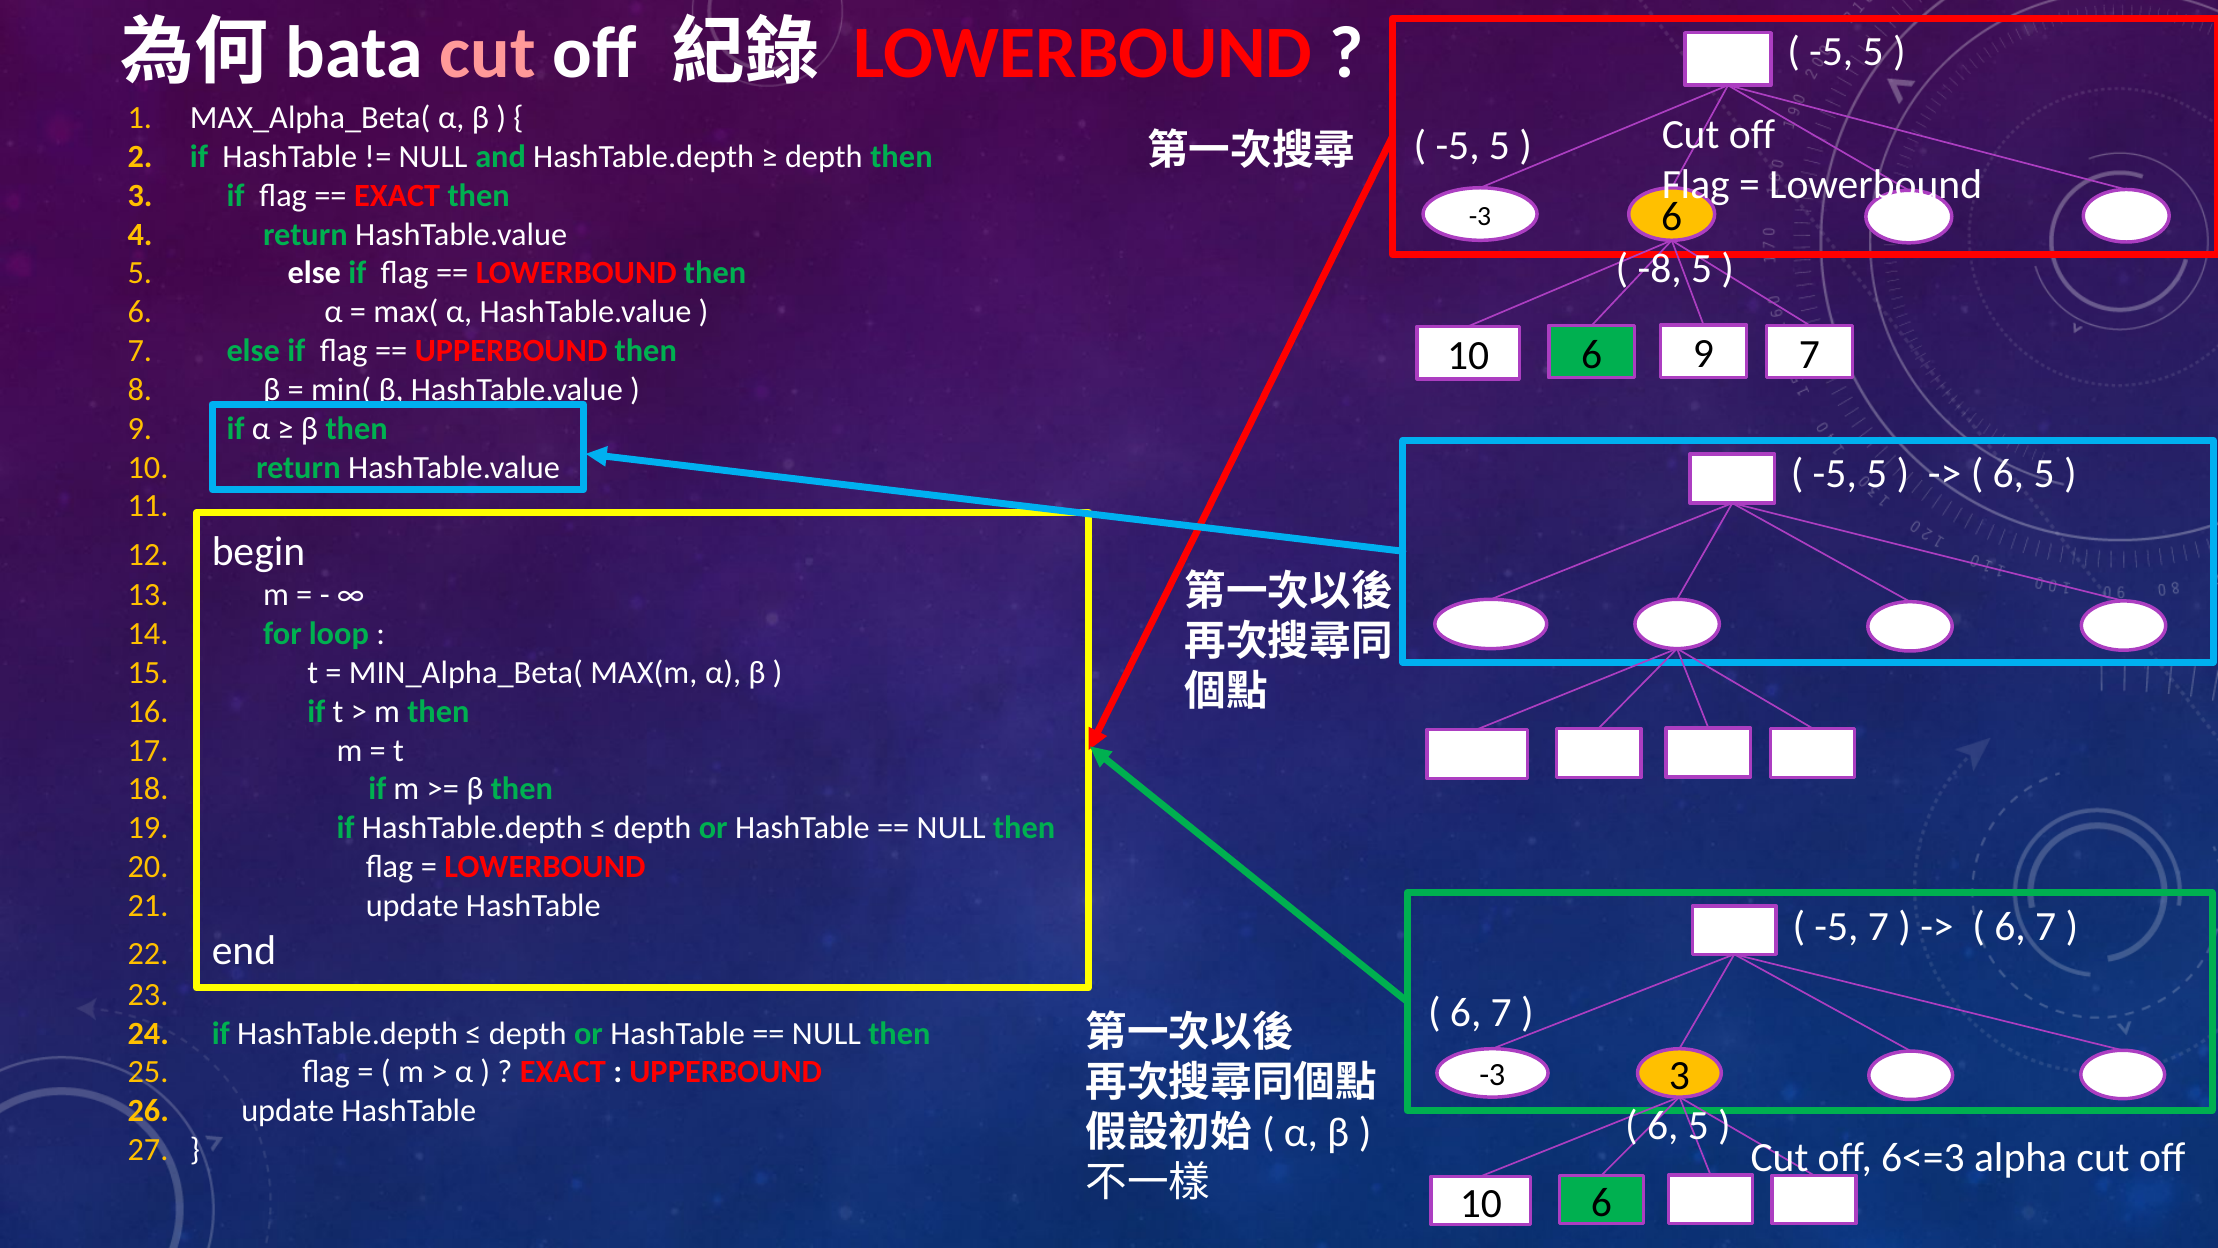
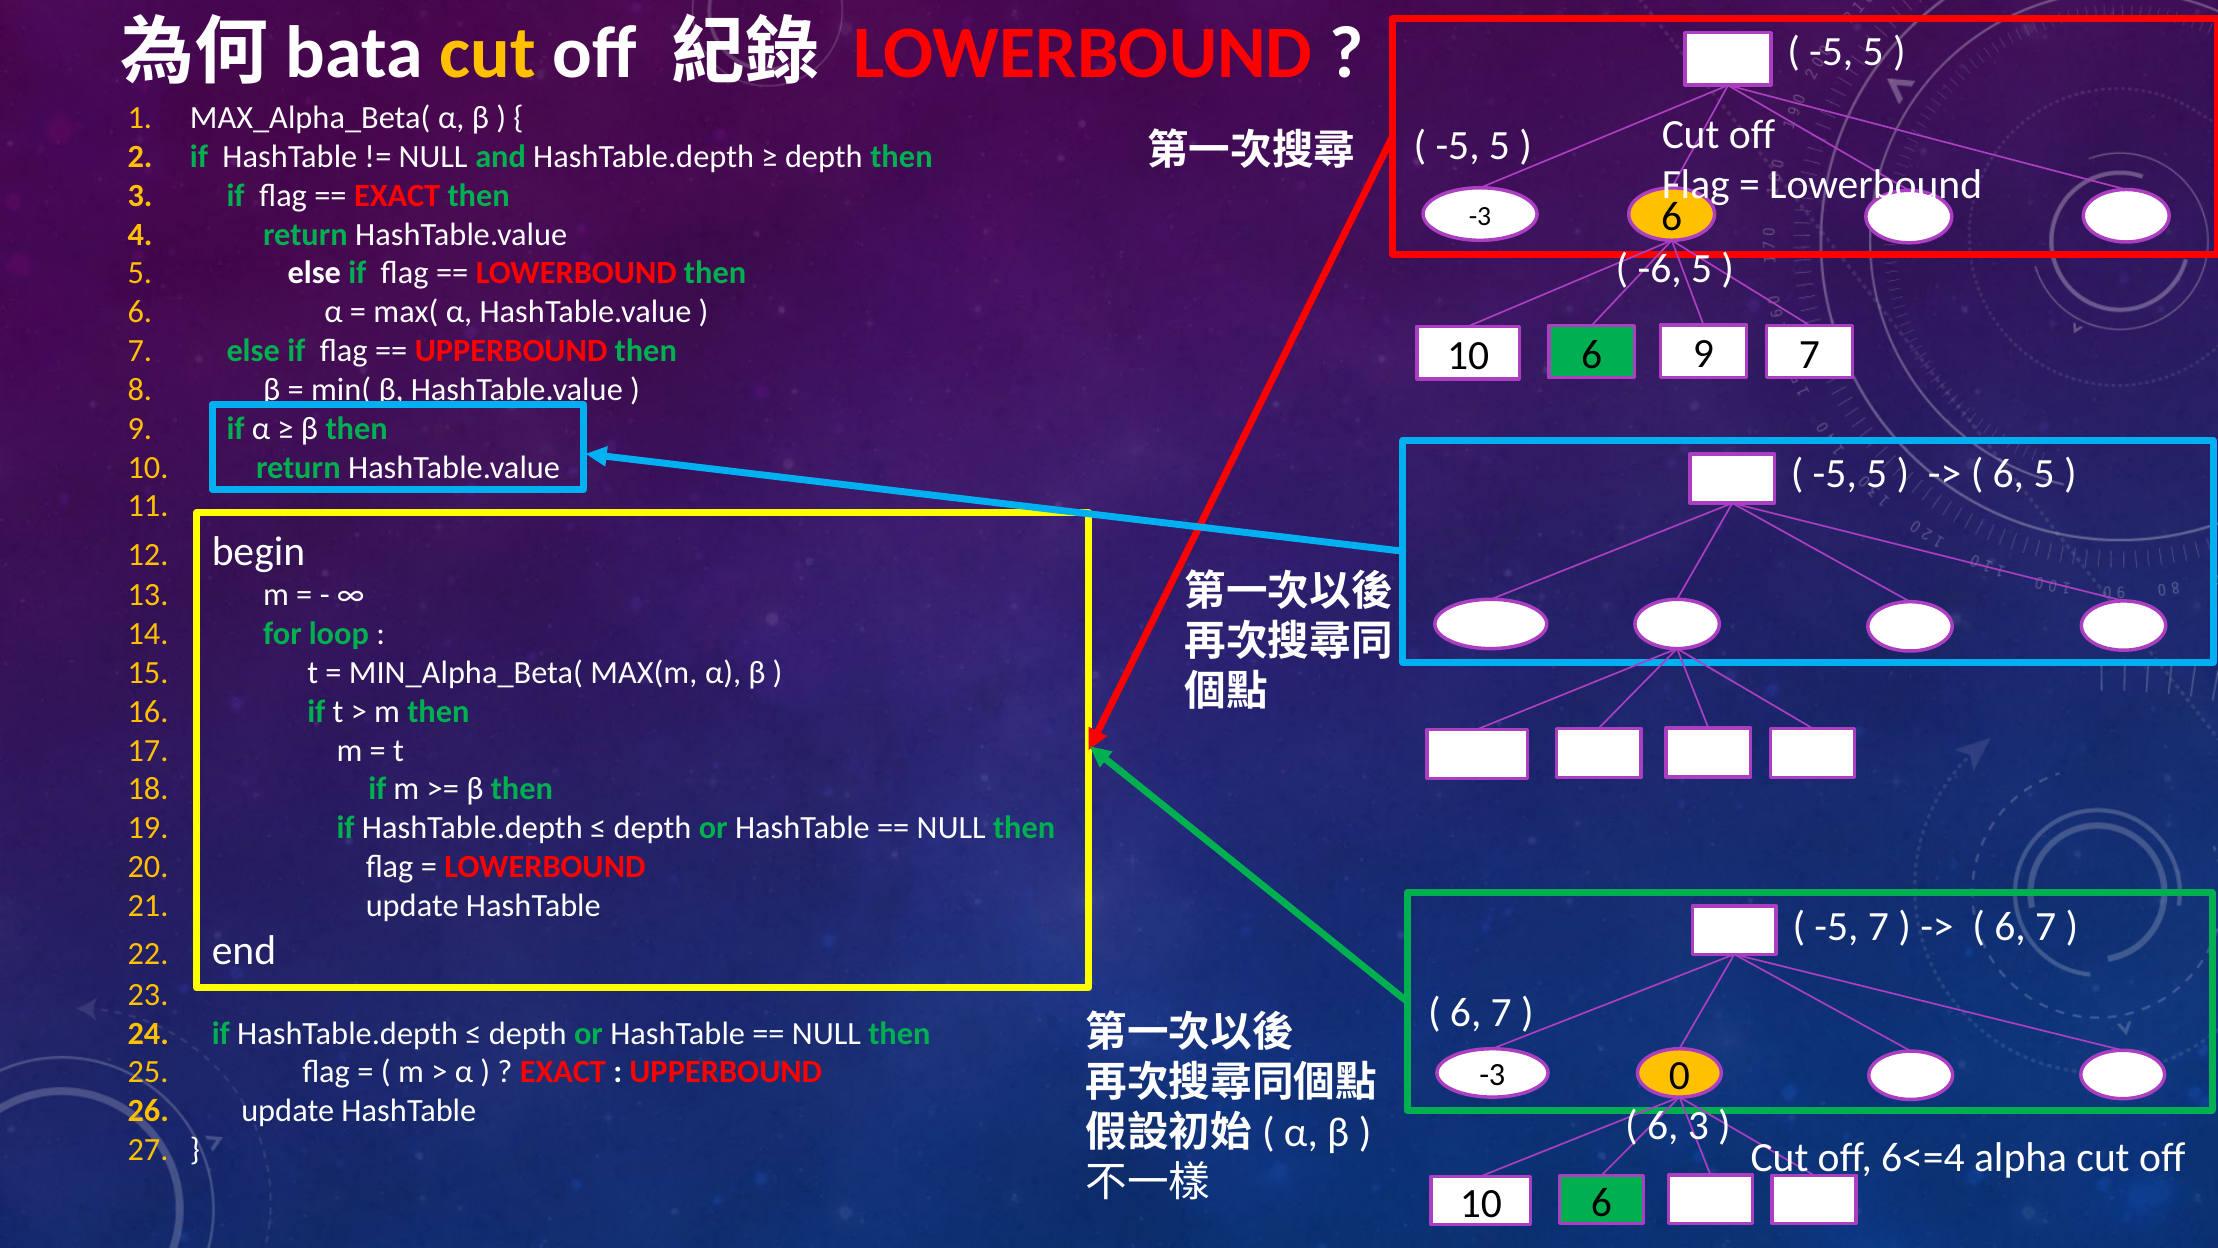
cut at (488, 53) colour: pink -> yellow
-8: -8 -> -6
-3 3: 3 -> 0
5 at (1698, 1126): 5 -> 3
6<=3: 6<=3 -> 6<=4
